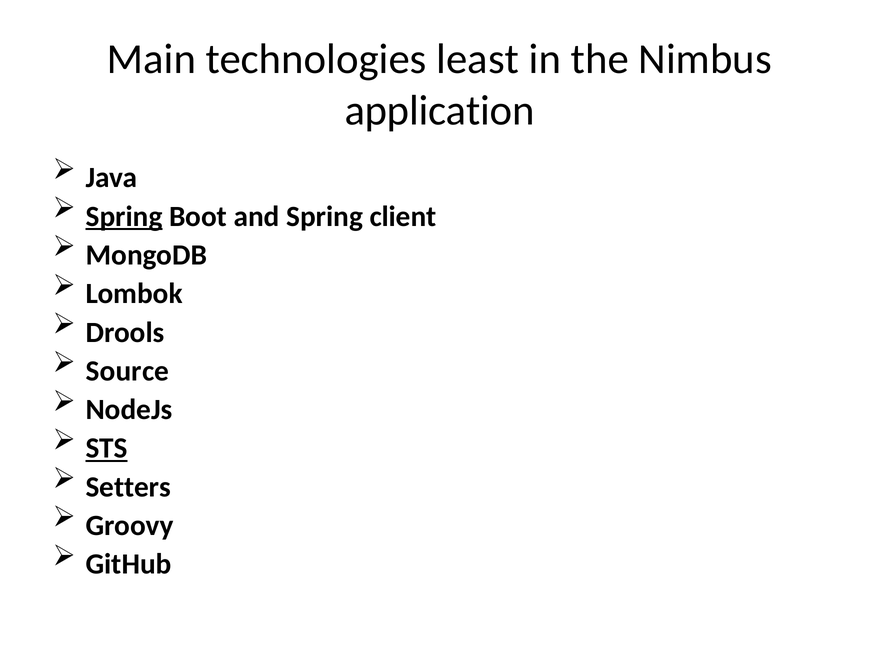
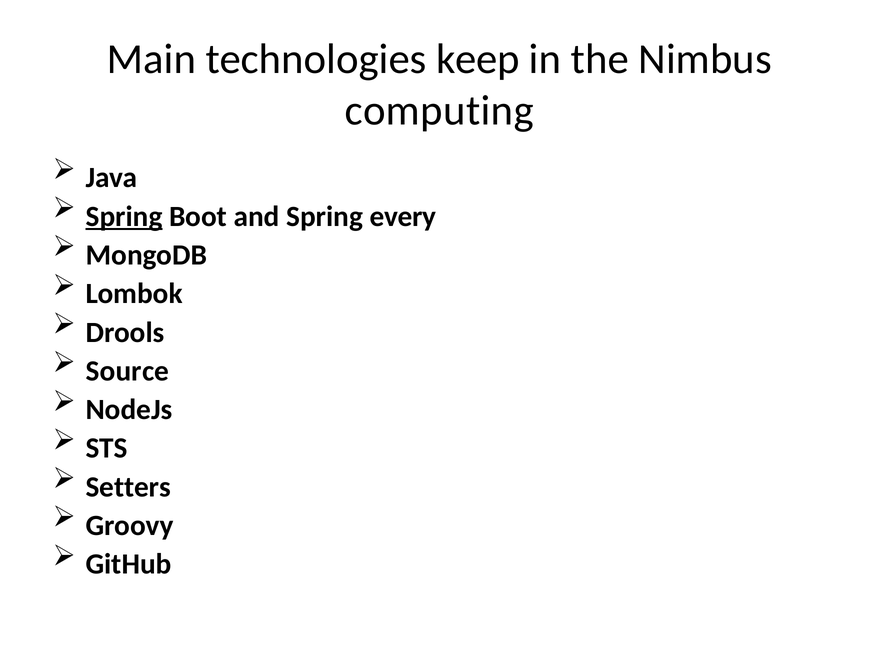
least: least -> keep
application: application -> computing
client: client -> every
STS underline: present -> none
